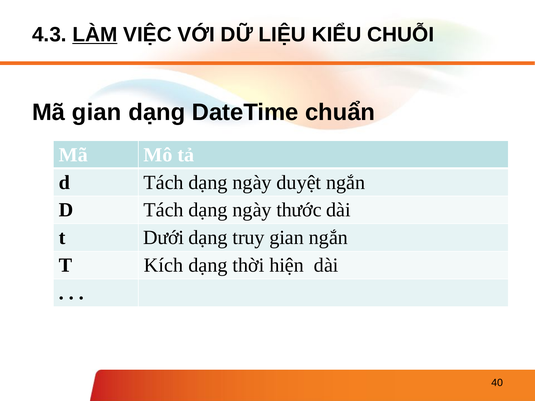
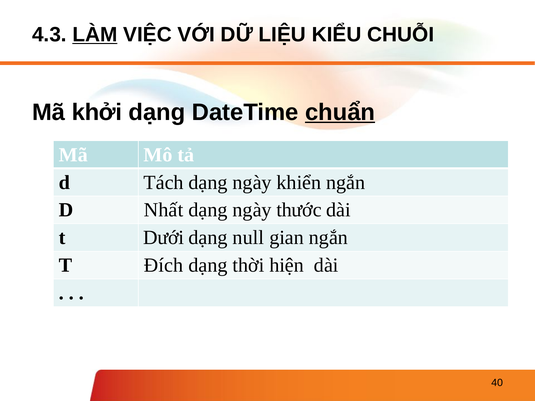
Mã gian: gian -> khởi
chuẩn underline: none -> present
duyệt: duyệt -> khiển
Tách at (164, 210): Tách -> Nhất
truy: truy -> null
Kích: Kích -> Đích
